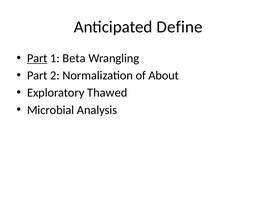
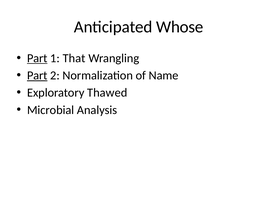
Define: Define -> Whose
Beta: Beta -> That
Part at (37, 75) underline: none -> present
About: About -> Name
